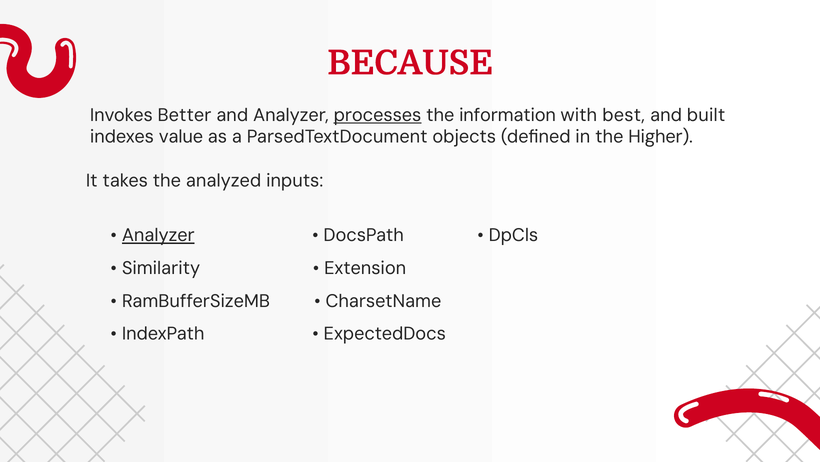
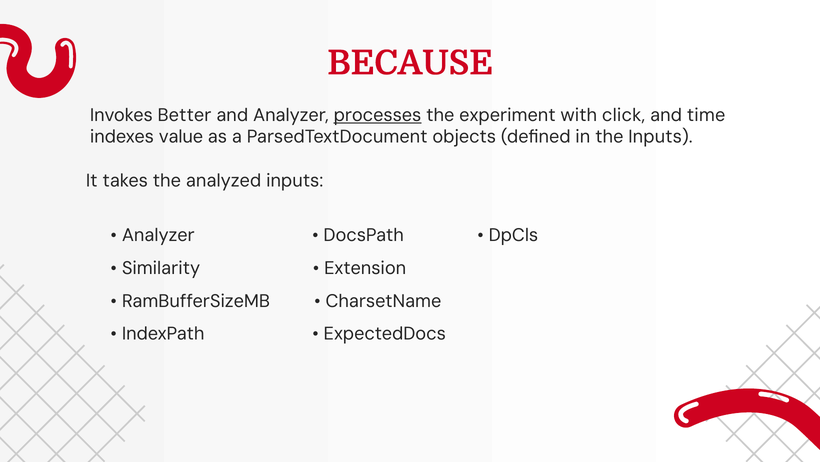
information: information -> experiment
best: best -> click
built: built -> time
the Higher: Higher -> Inputs
Analyzer at (158, 235) underline: present -> none
